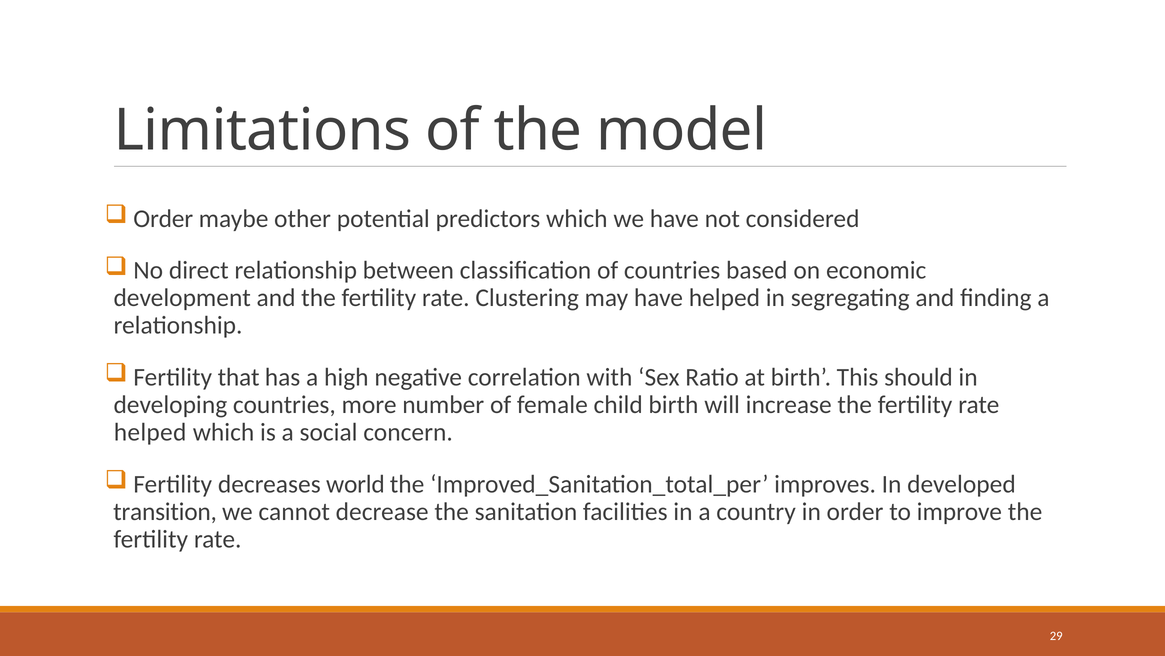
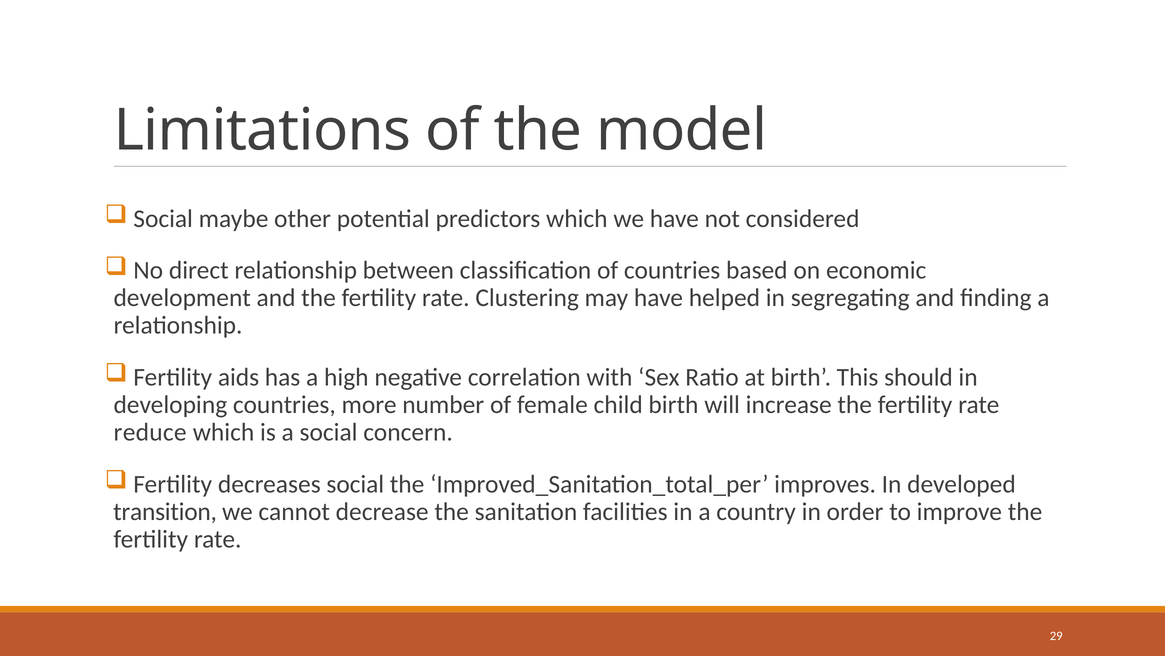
Order at (163, 218): Order -> Social
that: that -> aids
helped at (150, 432): helped -> reduce
decreases world: world -> social
